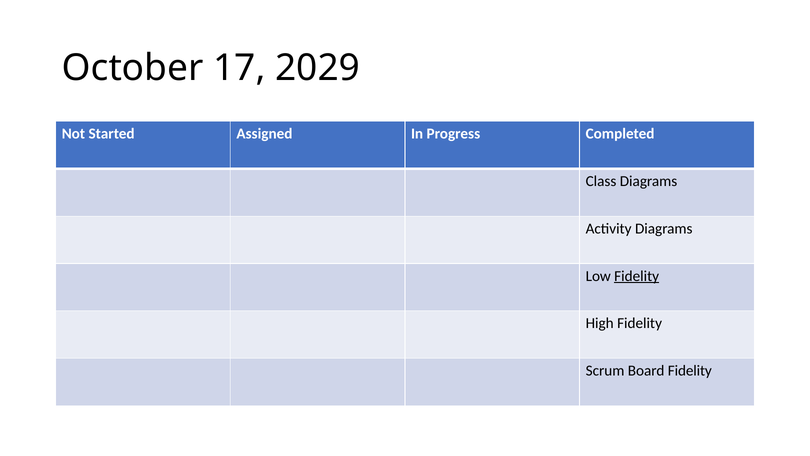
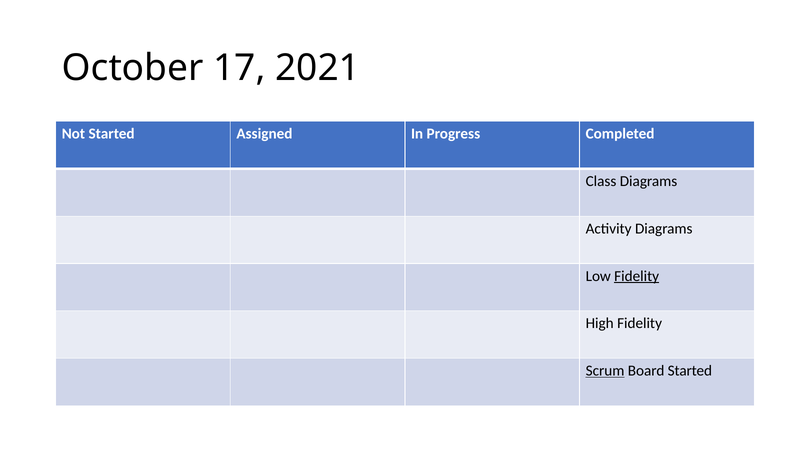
2029: 2029 -> 2021
Scrum underline: none -> present
Board Fidelity: Fidelity -> Started
